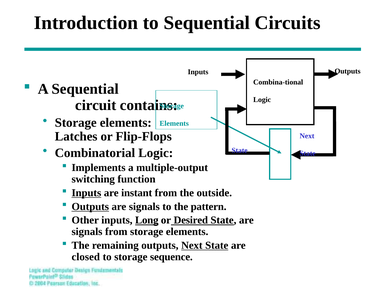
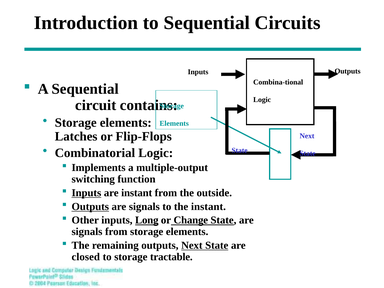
the pattern: pattern -> instant
Desired: Desired -> Change
sequence: sequence -> tractable
